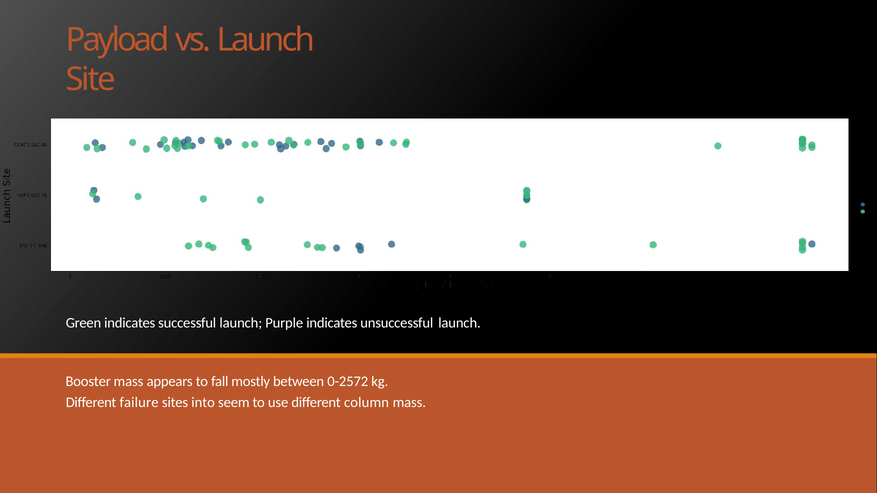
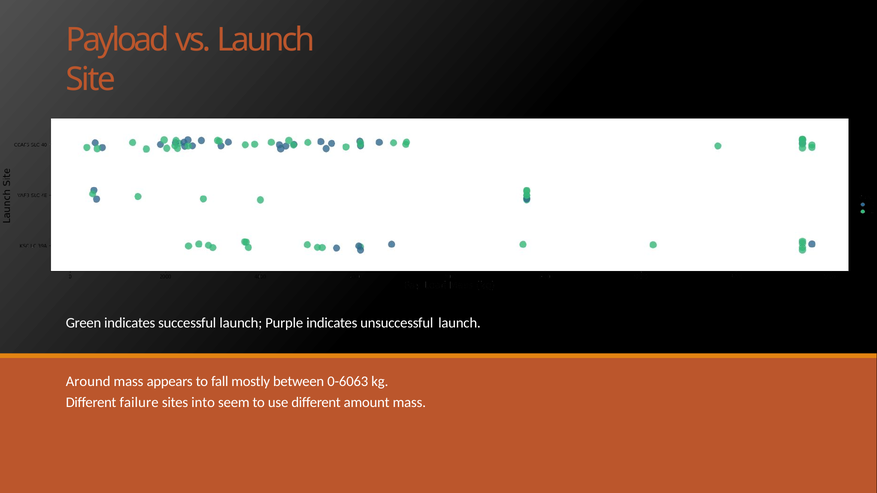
Booster: Booster -> Around
0-2572: 0-2572 -> 0-6063
column: column -> amount
